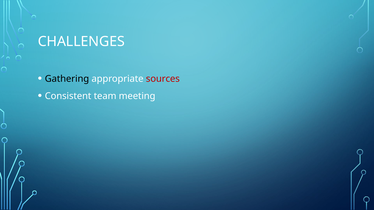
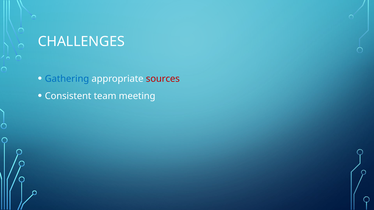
Gathering colour: black -> blue
